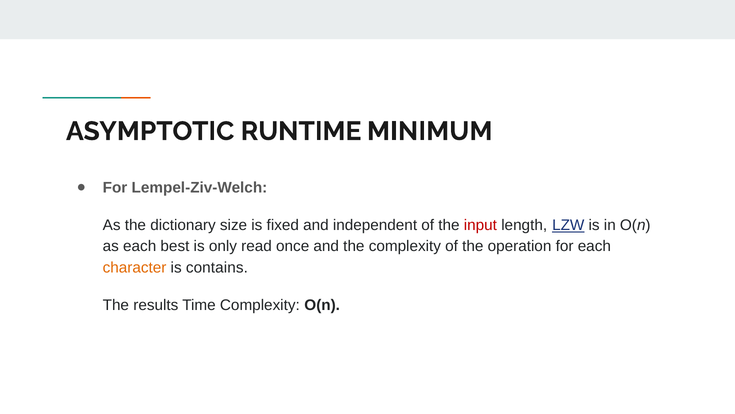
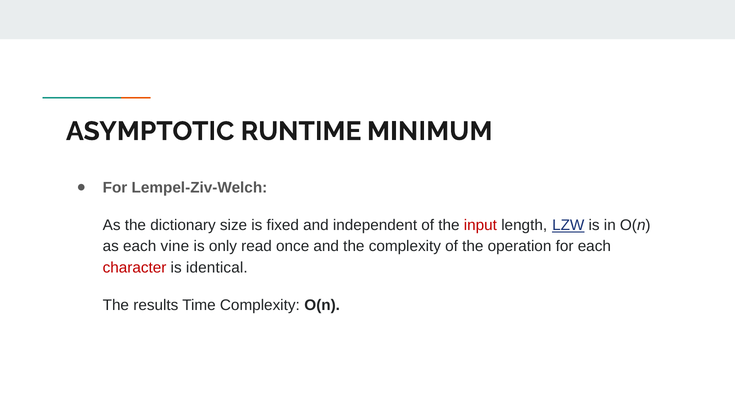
best: best -> vine
character colour: orange -> red
contains: contains -> identical
